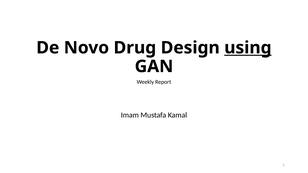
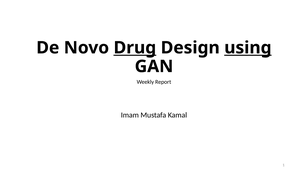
Drug underline: none -> present
